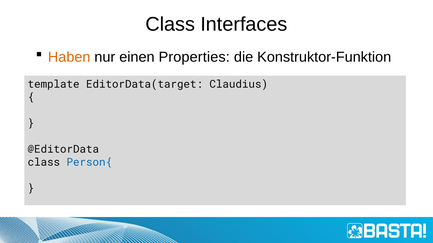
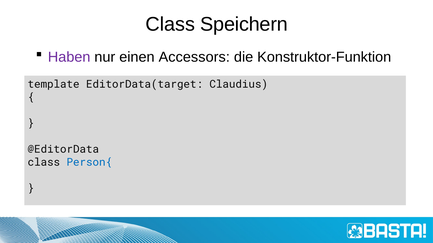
Interfaces: Interfaces -> Speichern
Haben colour: orange -> purple
Properties: Properties -> Accessors
